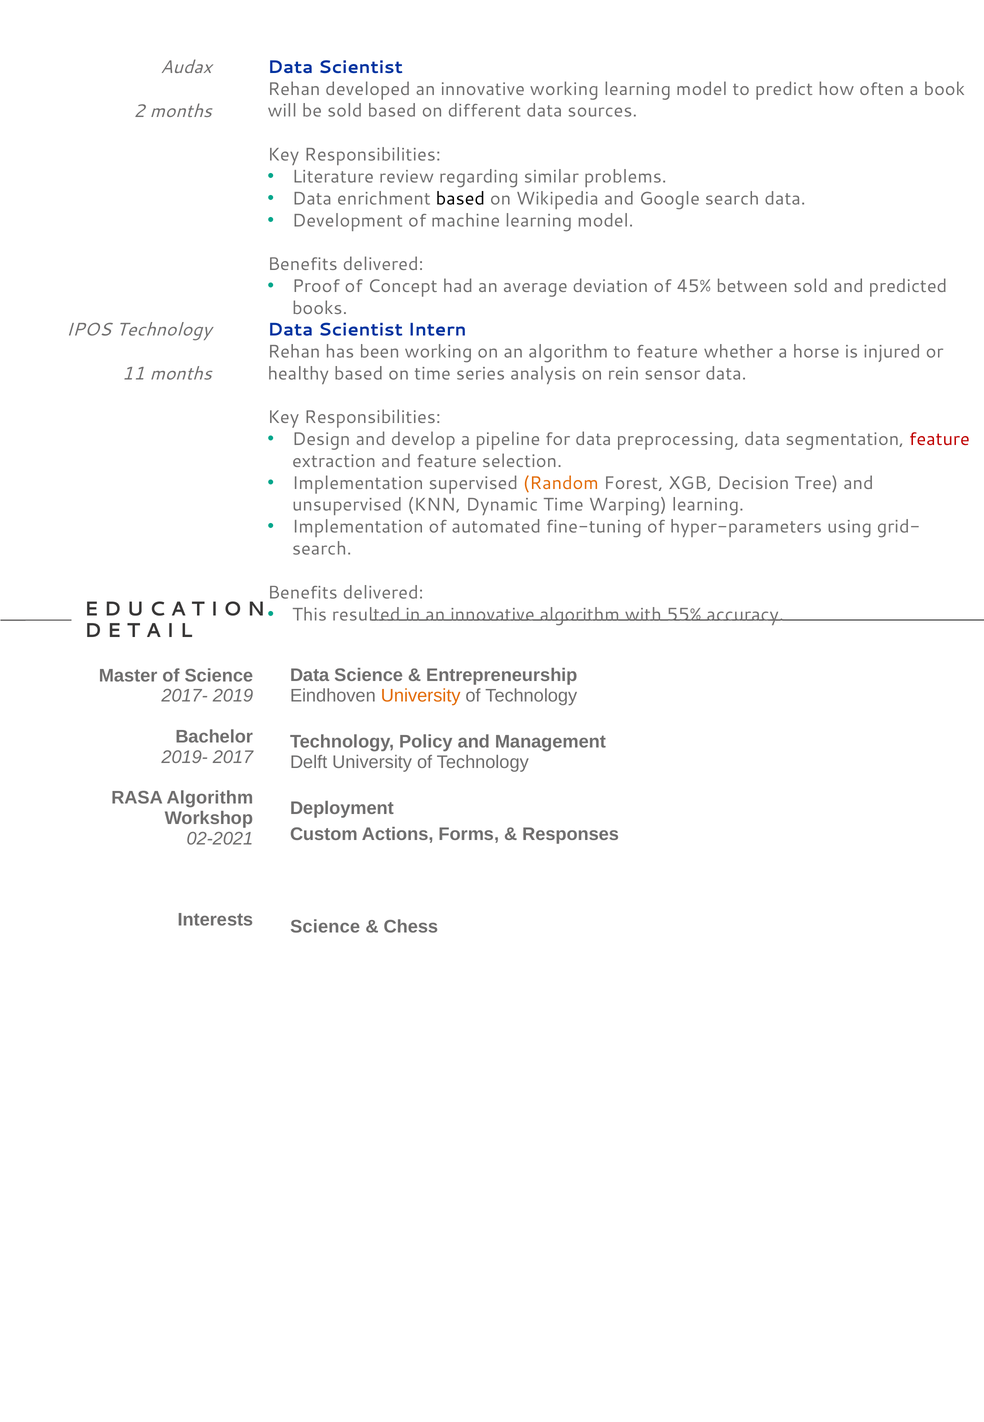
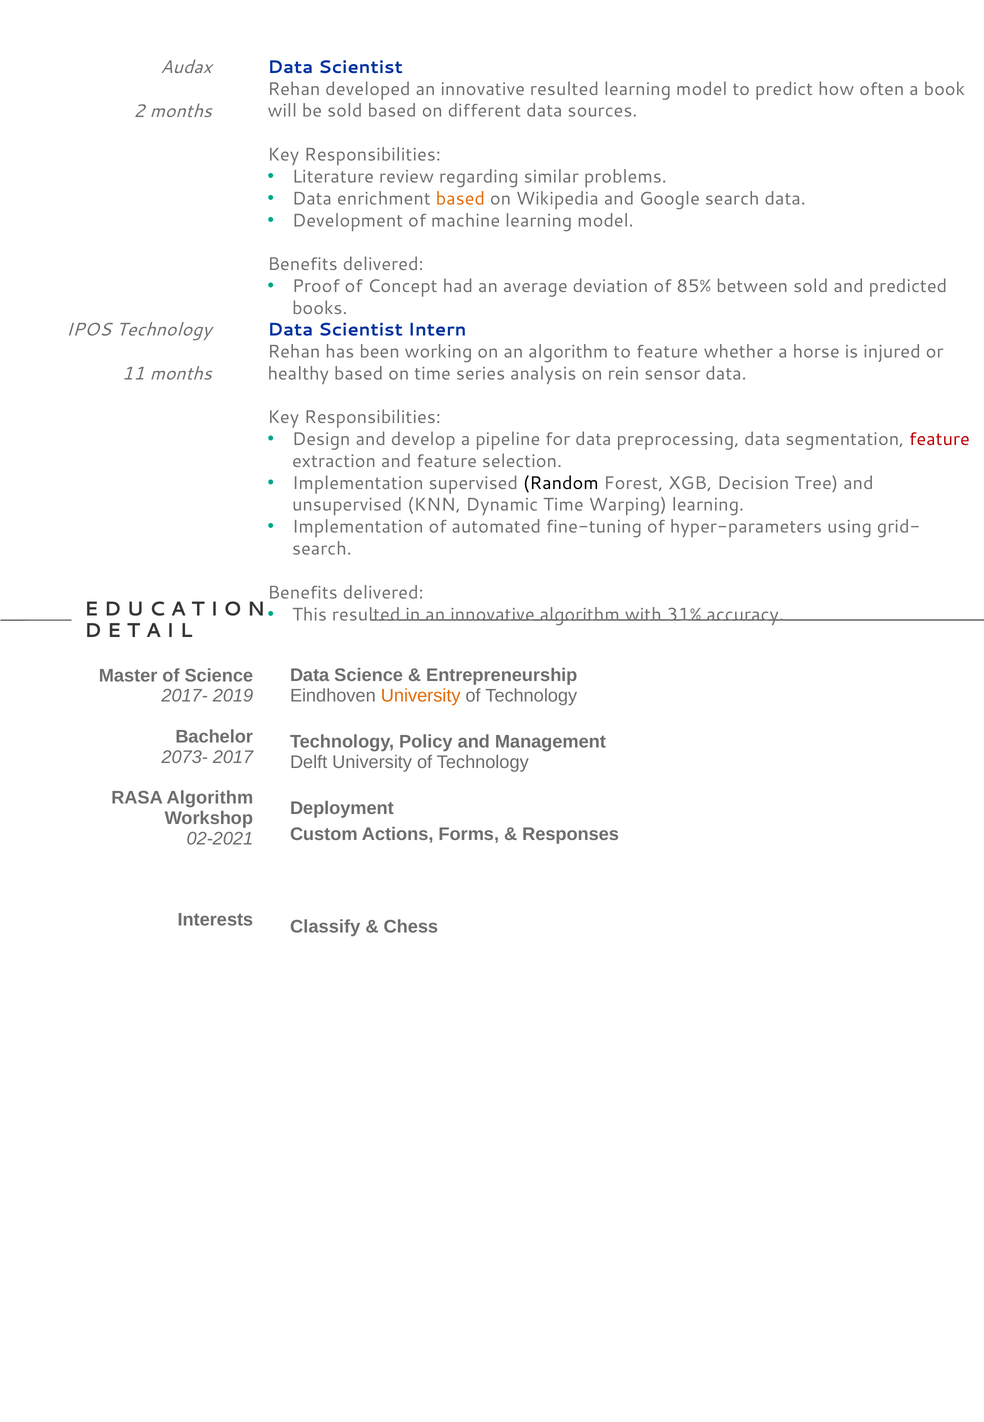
innovative working: working -> resulted
based at (460, 199) colour: black -> orange
45%: 45% -> 85%
Random colour: orange -> black
55%: 55% -> 31%
2019-: 2019- -> 2073-
Science at (325, 926): Science -> Classify
